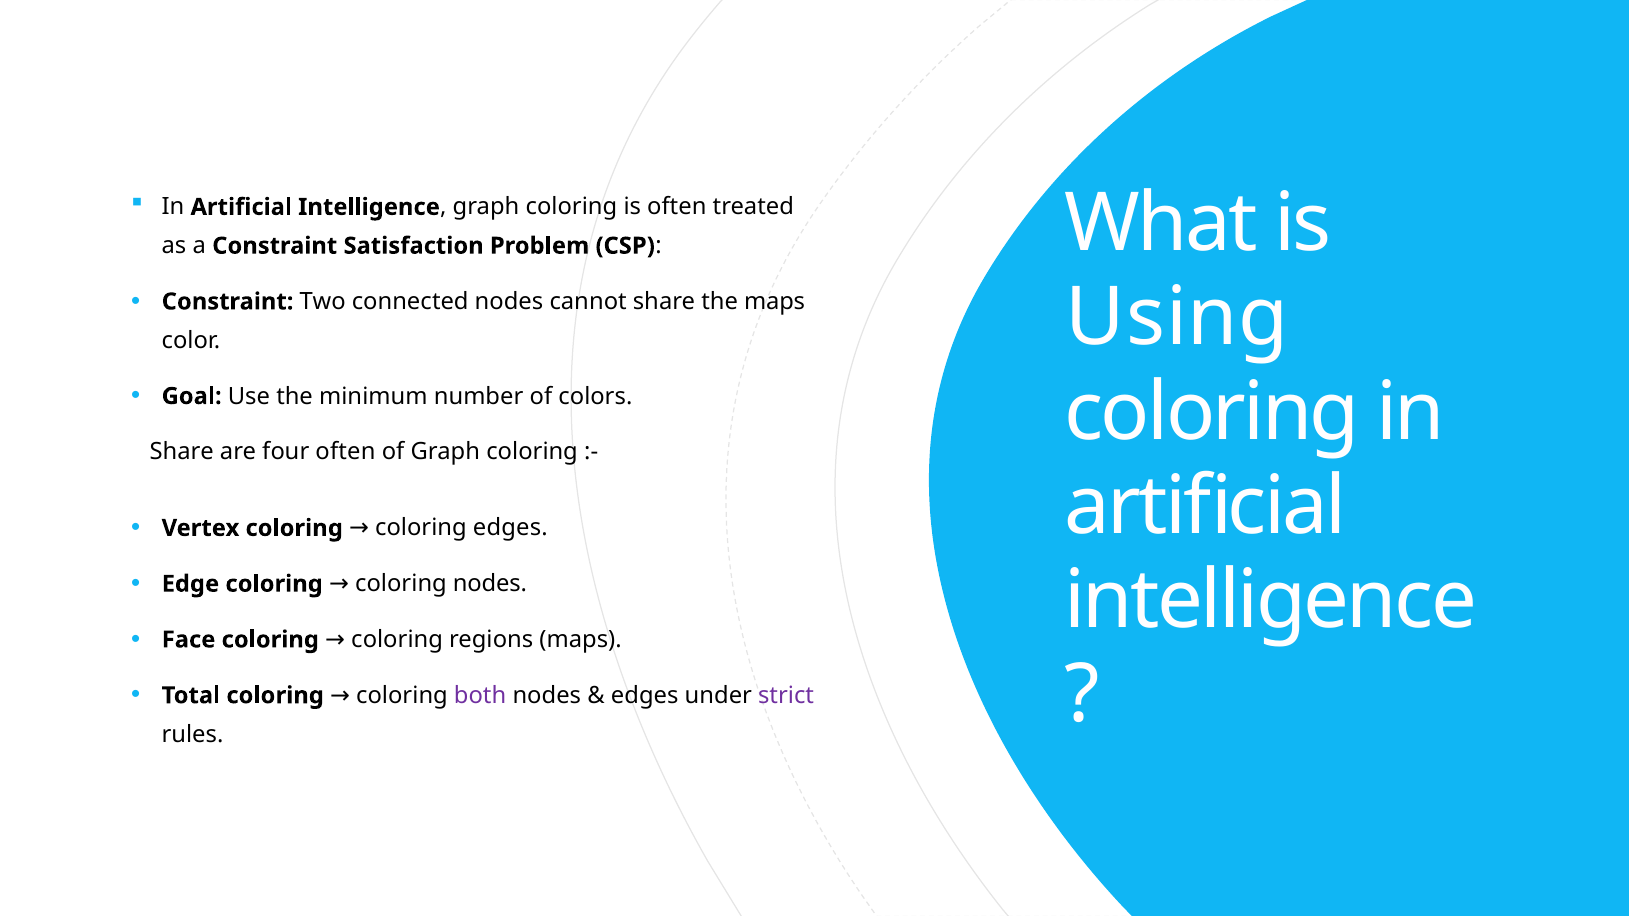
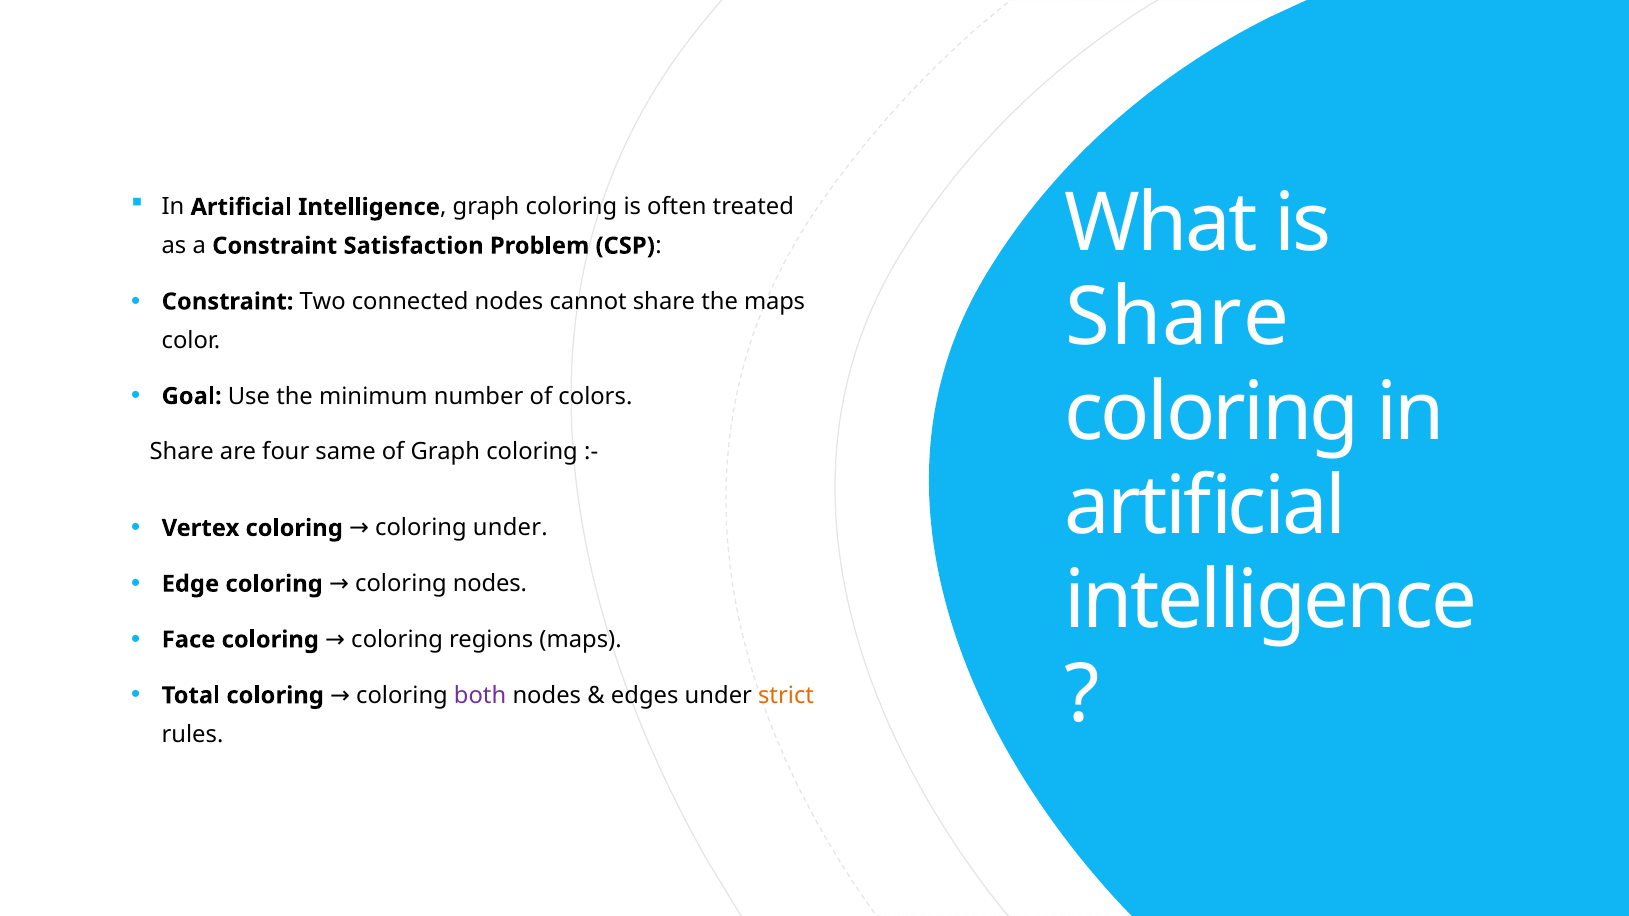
Using at (1177, 318): Using -> Share
four often: often -> same
coloring edges: edges -> under
strict colour: purple -> orange
